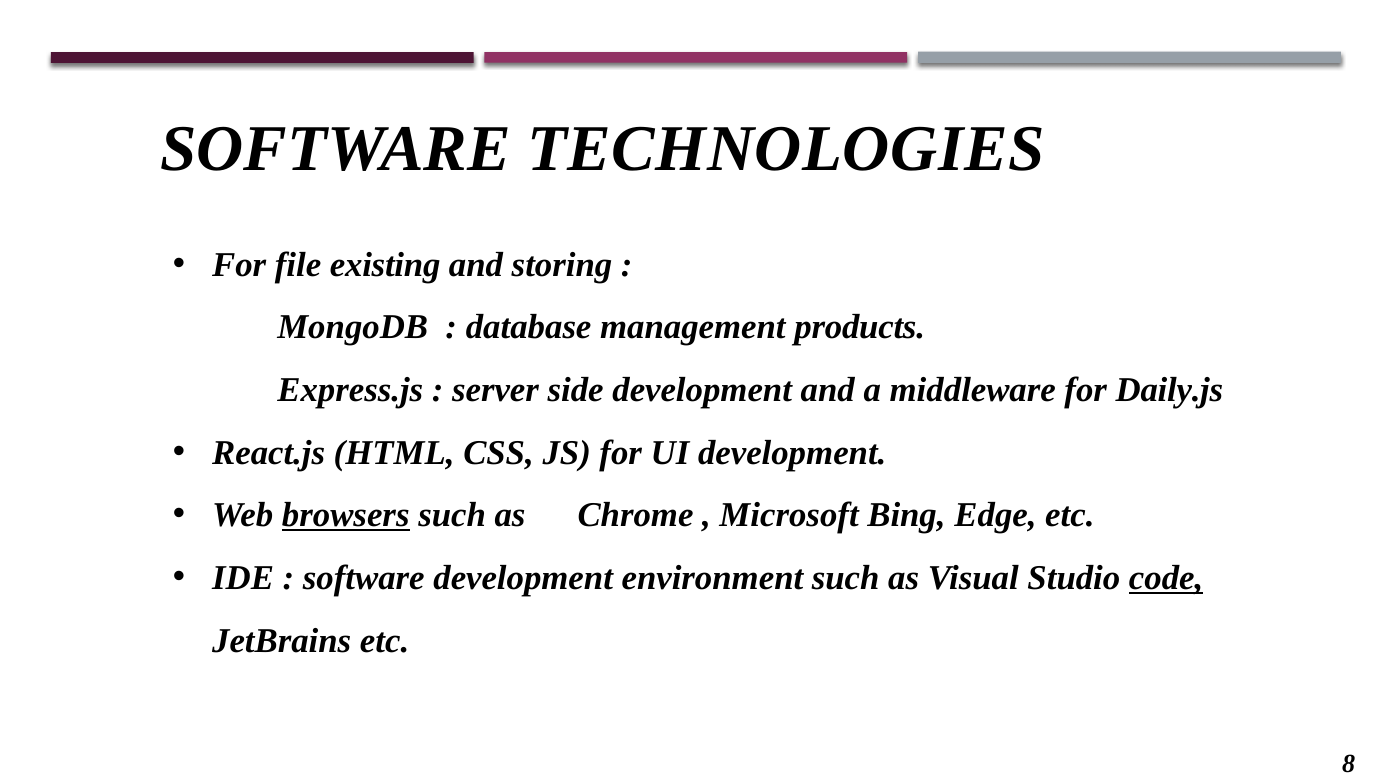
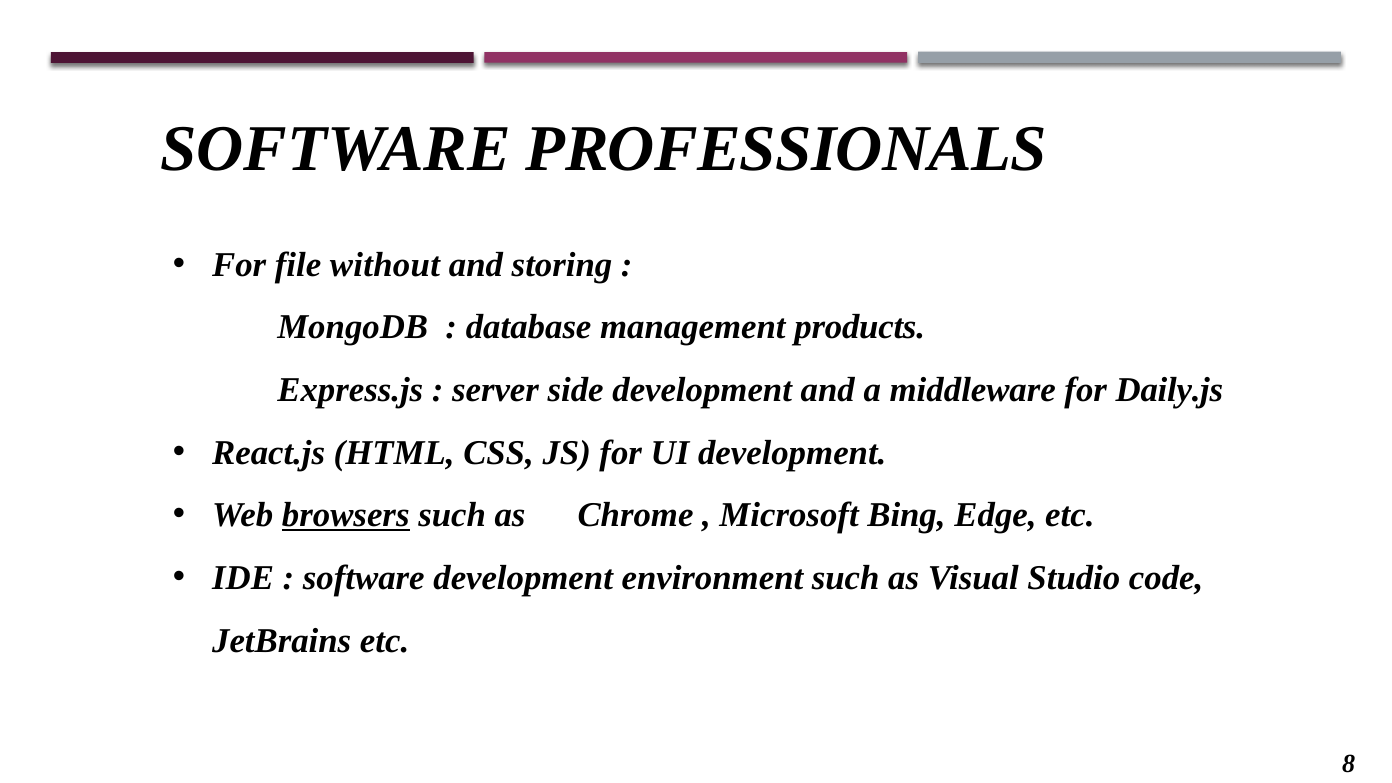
TECHNOLOGIES: TECHNOLOGIES -> PROFESSIONALS
existing: existing -> without
code underline: present -> none
